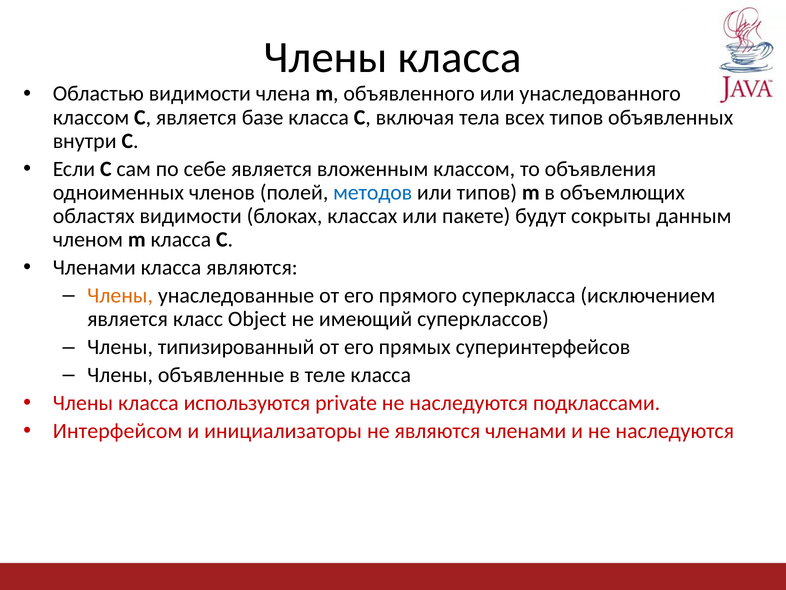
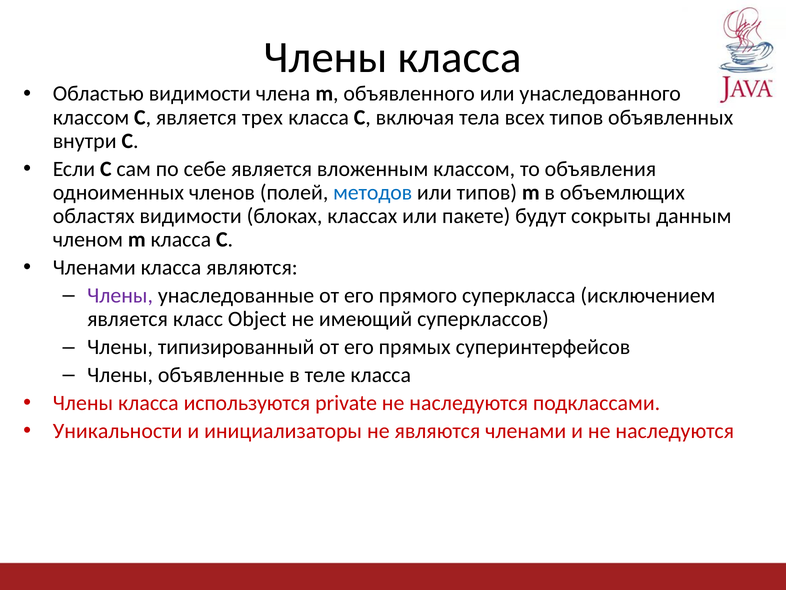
базе: базе -> трех
Члены at (120, 295) colour: orange -> purple
Интерфейсом: Интерфейсом -> Уникальности
